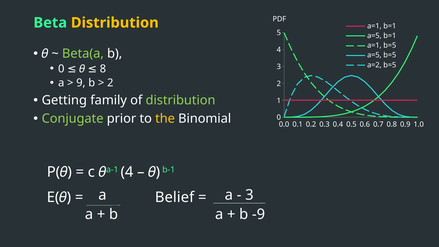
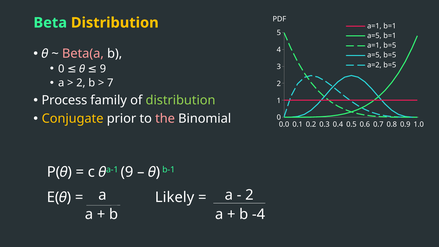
Beta(a colour: light green -> pink
0 8: 8 -> 9
9 at (81, 83): 9 -> 2
2 at (110, 83): 2 -> 7
Getting: Getting -> Process
Conjugate colour: light green -> yellow
the colour: yellow -> pink
𝜃a-1 4: 4 -> 9
Belief: Belief -> Likely
3 at (249, 195): 3 -> 2
-9: -9 -> -4
